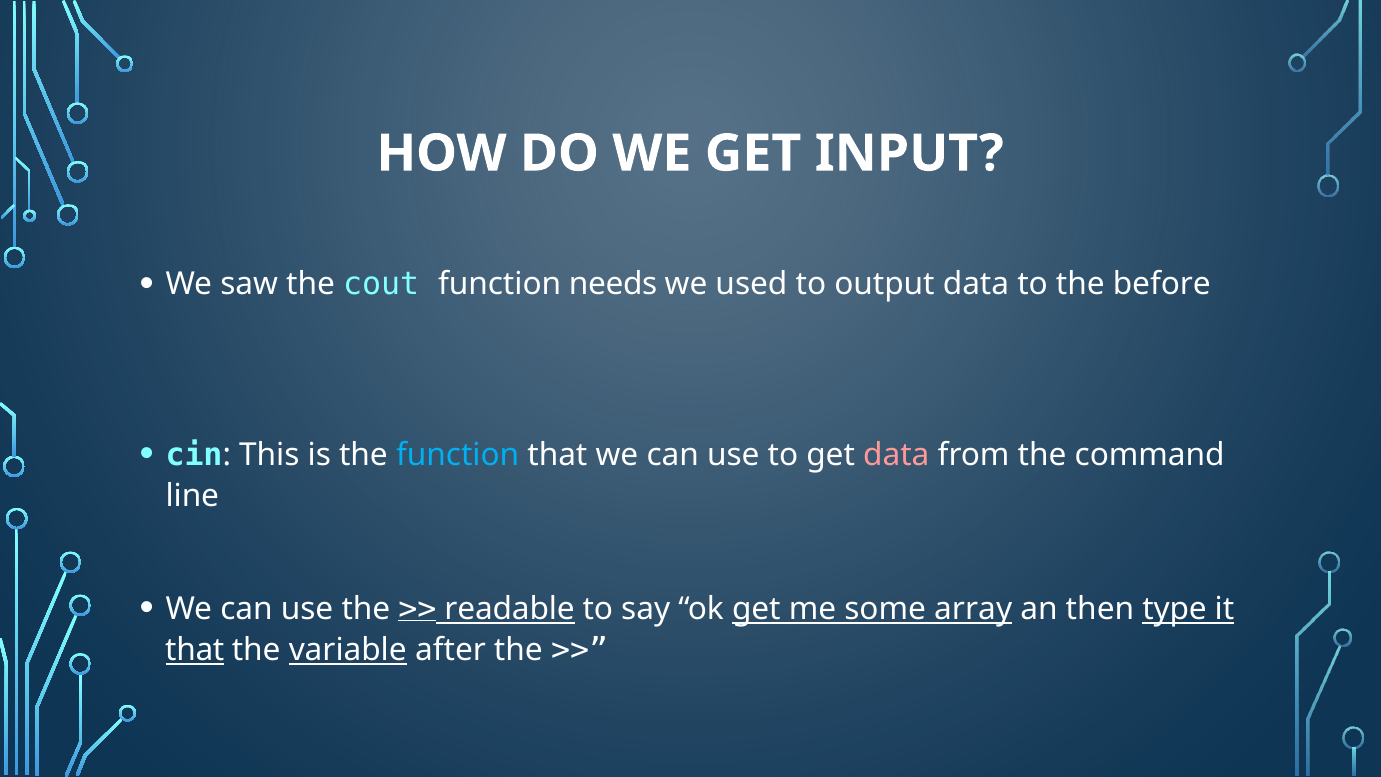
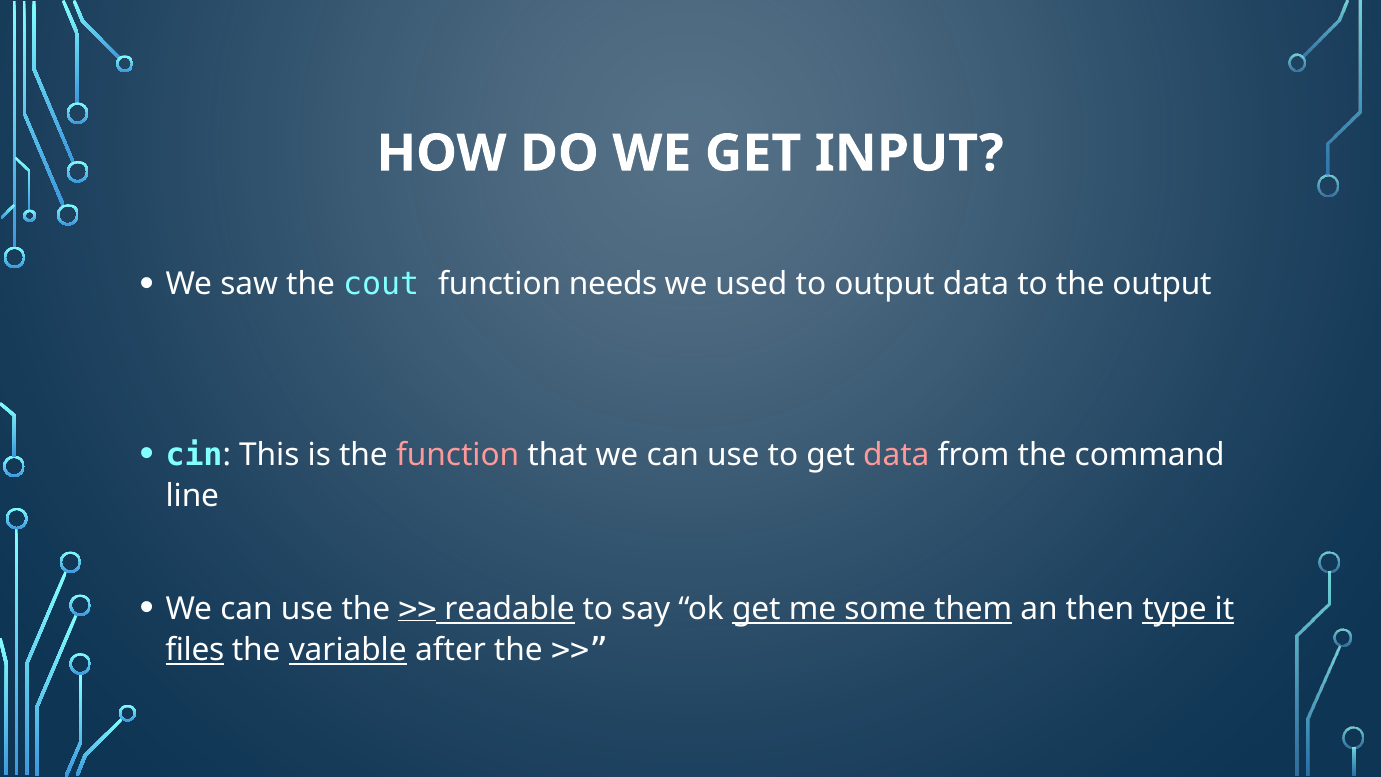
the before: before -> output
function at (458, 455) colour: light blue -> pink
array: array -> them
that at (195, 649): that -> files
